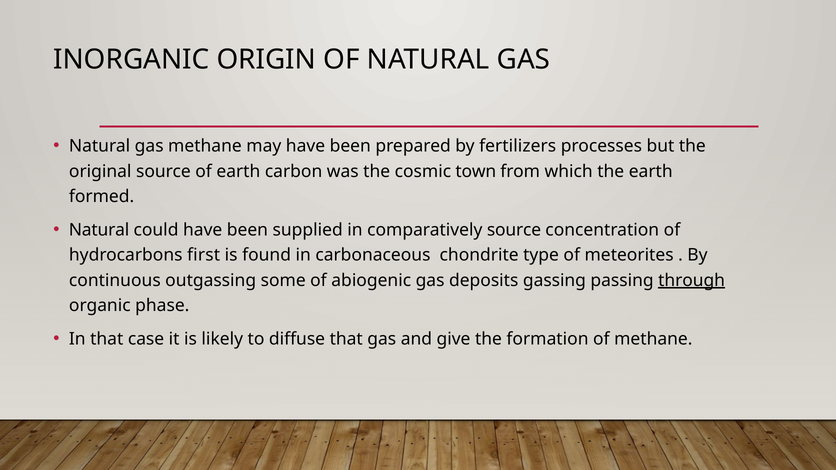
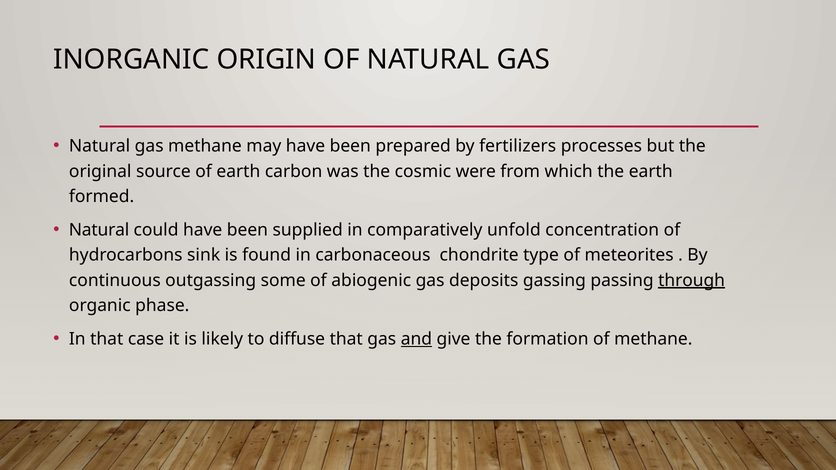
town: town -> were
comparatively source: source -> unfold
first: first -> sink
and underline: none -> present
